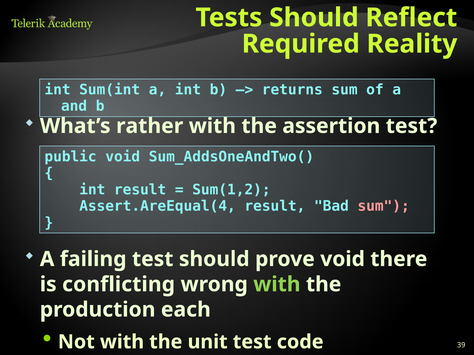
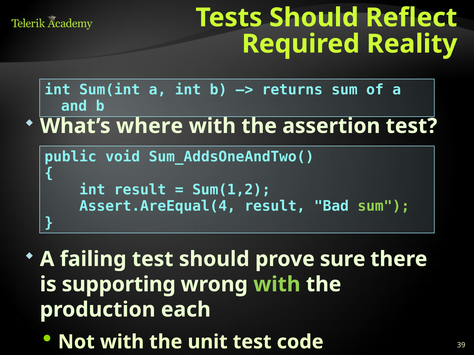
rather: rather -> where
sum at (384, 206) colour: pink -> light green
prove void: void -> sure
conflicting: conflicting -> supporting
